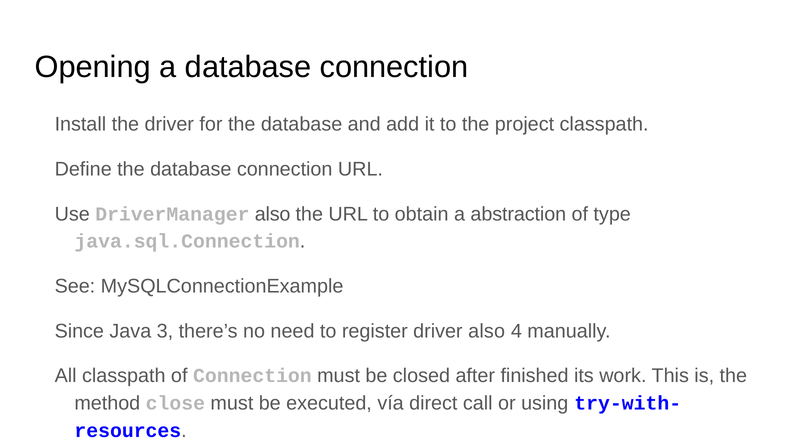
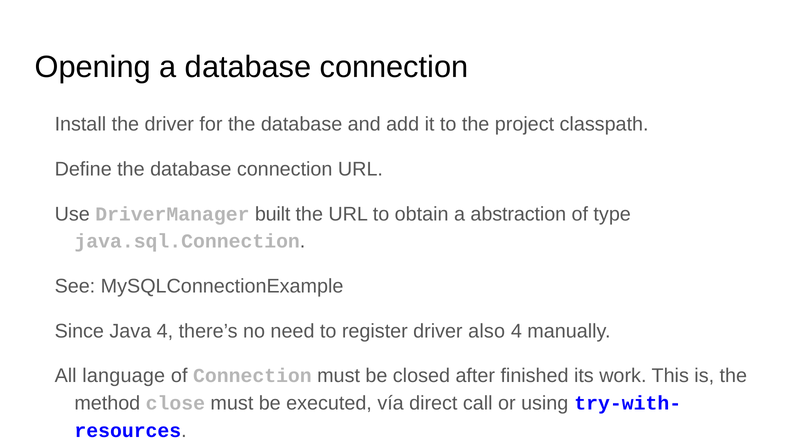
DriverManager also: also -> built
Java 3: 3 -> 4
All classpath: classpath -> language
